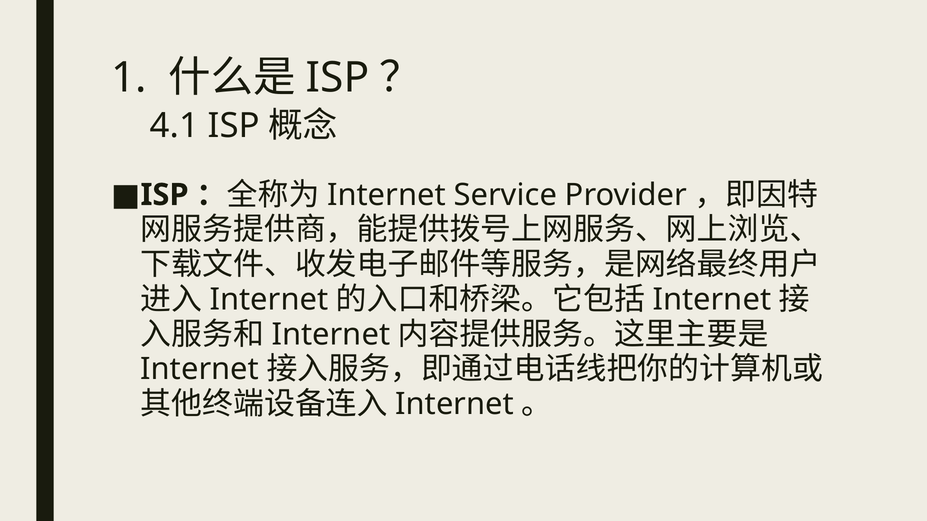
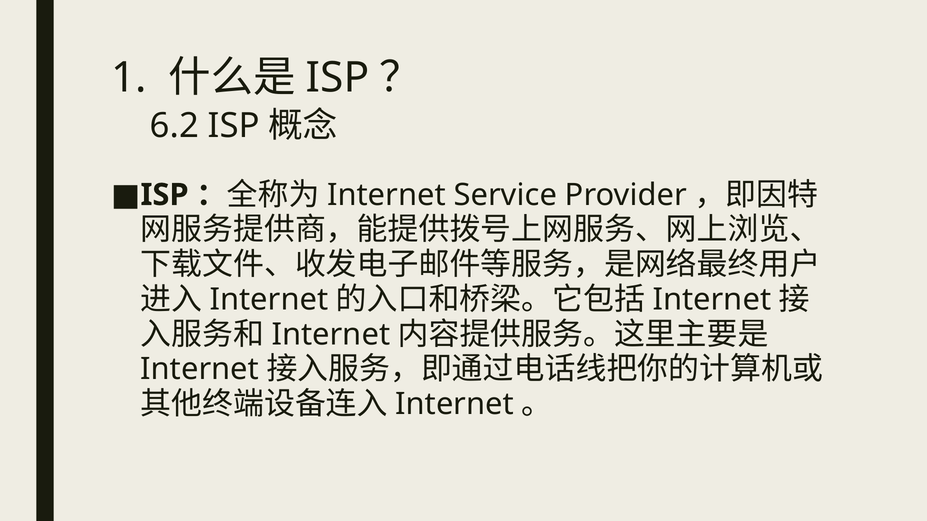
4.1: 4.1 -> 6.2
